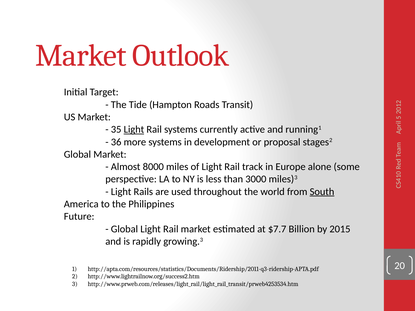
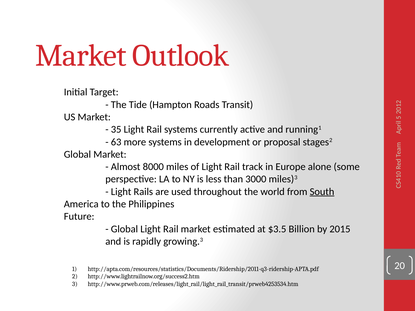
Light at (134, 130) underline: present -> none
36: 36 -> 63
$7.7: $7.7 -> $3.5
